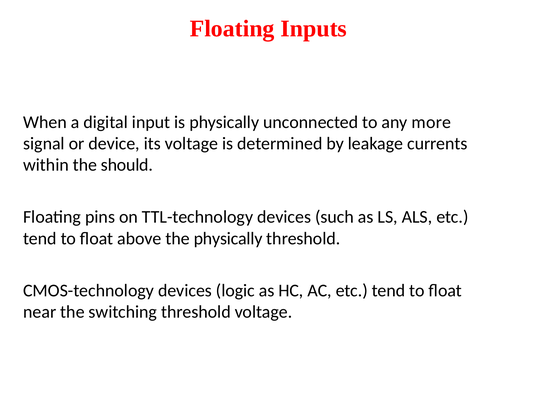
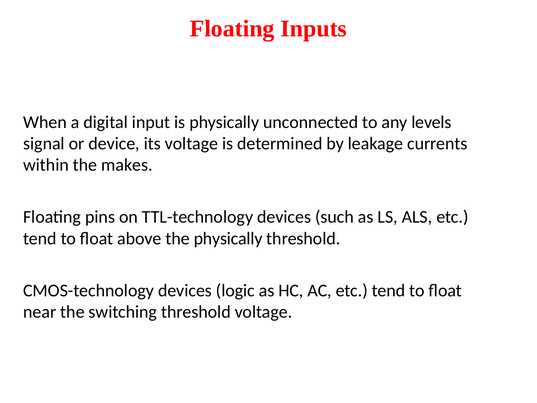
more: more -> levels
should: should -> makes
